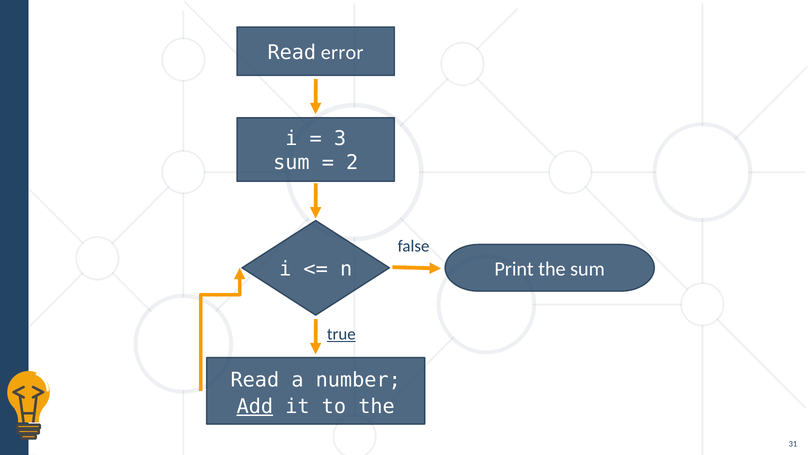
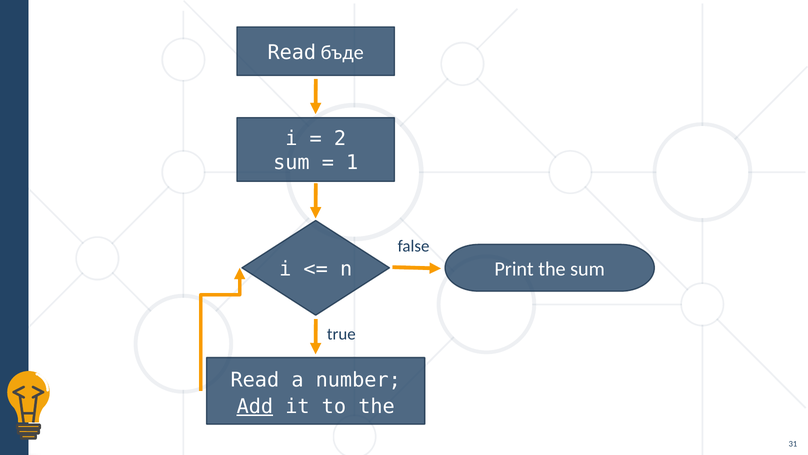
error: error -> бъде
3: 3 -> 2
2: 2 -> 1
true underline: present -> none
